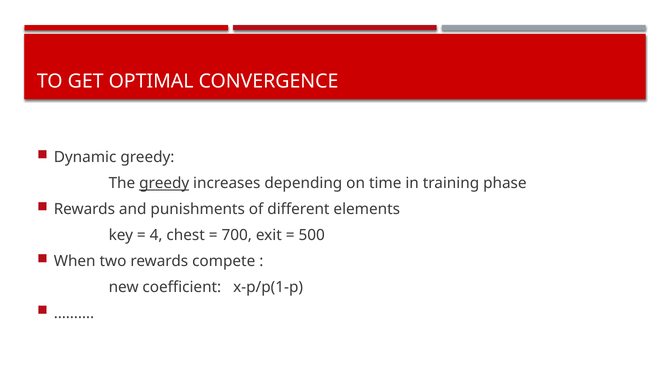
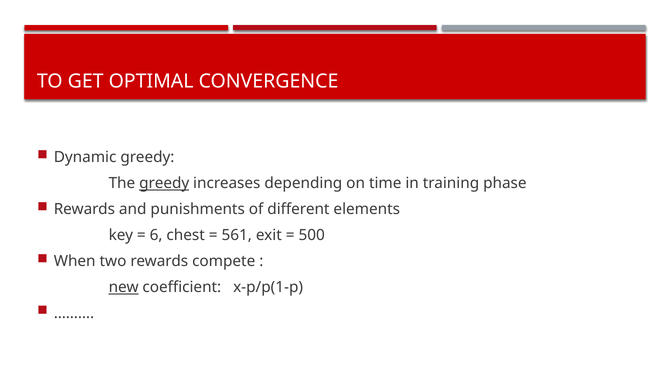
4: 4 -> 6
700: 700 -> 561
new underline: none -> present
